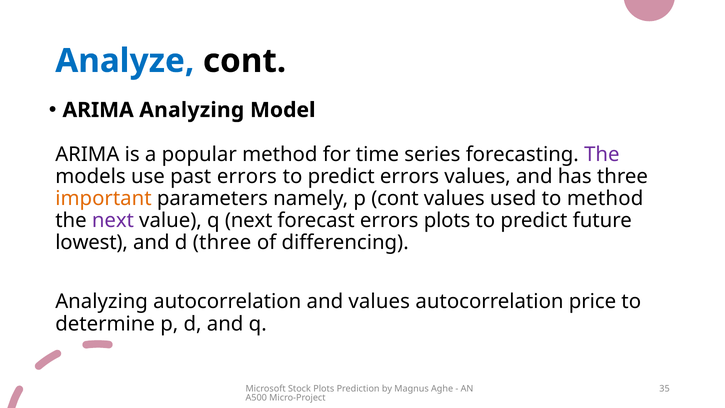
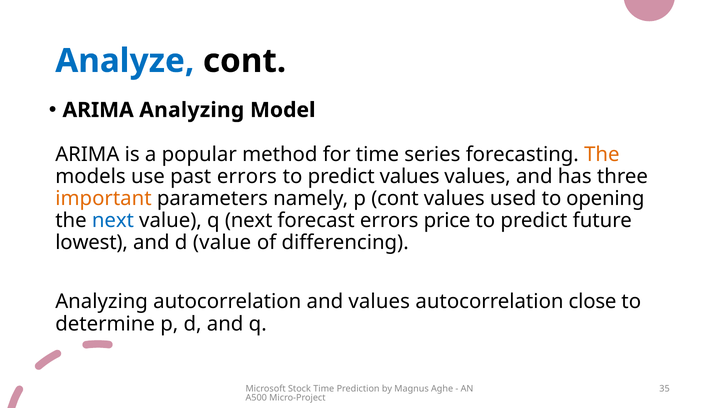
The at (602, 154) colour: purple -> orange
predict errors: errors -> values
to method: method -> opening
next at (113, 220) colour: purple -> blue
errors plots: plots -> price
d three: three -> value
price: price -> close
Stock Plots: Plots -> Time
